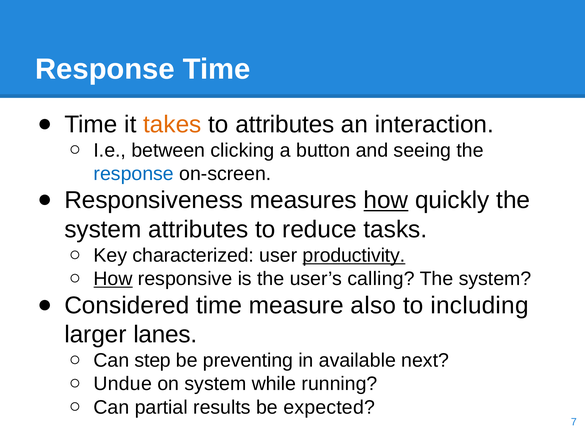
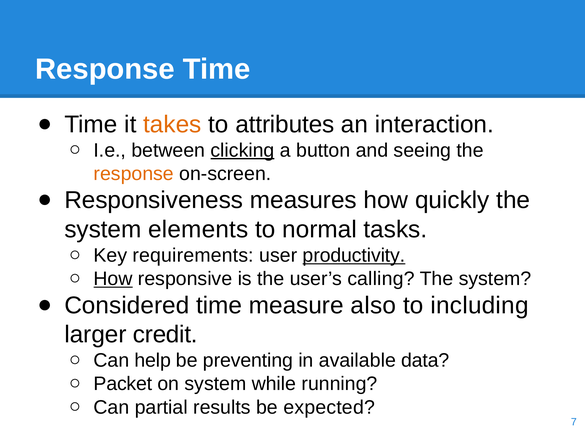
clicking underline: none -> present
response at (134, 174) colour: blue -> orange
how at (386, 201) underline: present -> none
system attributes: attributes -> elements
reduce: reduce -> normal
characterized: characterized -> requirements
lanes: lanes -> credit
step: step -> help
next: next -> data
Undue: Undue -> Packet
